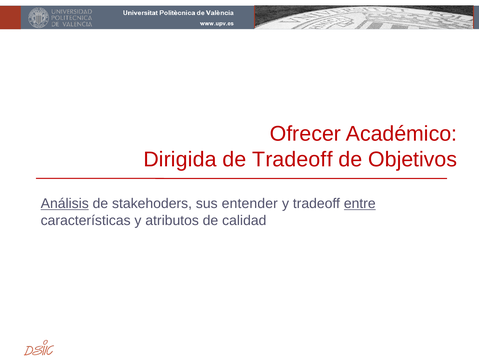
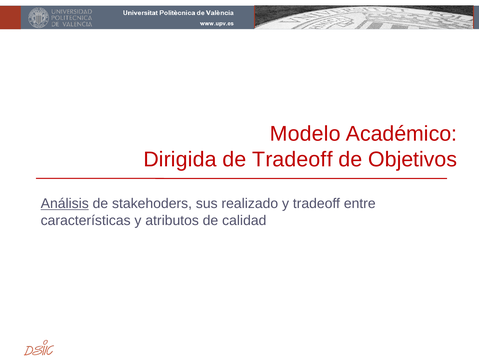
Ofrecer: Ofrecer -> Modelo
entender: entender -> realizado
entre underline: present -> none
